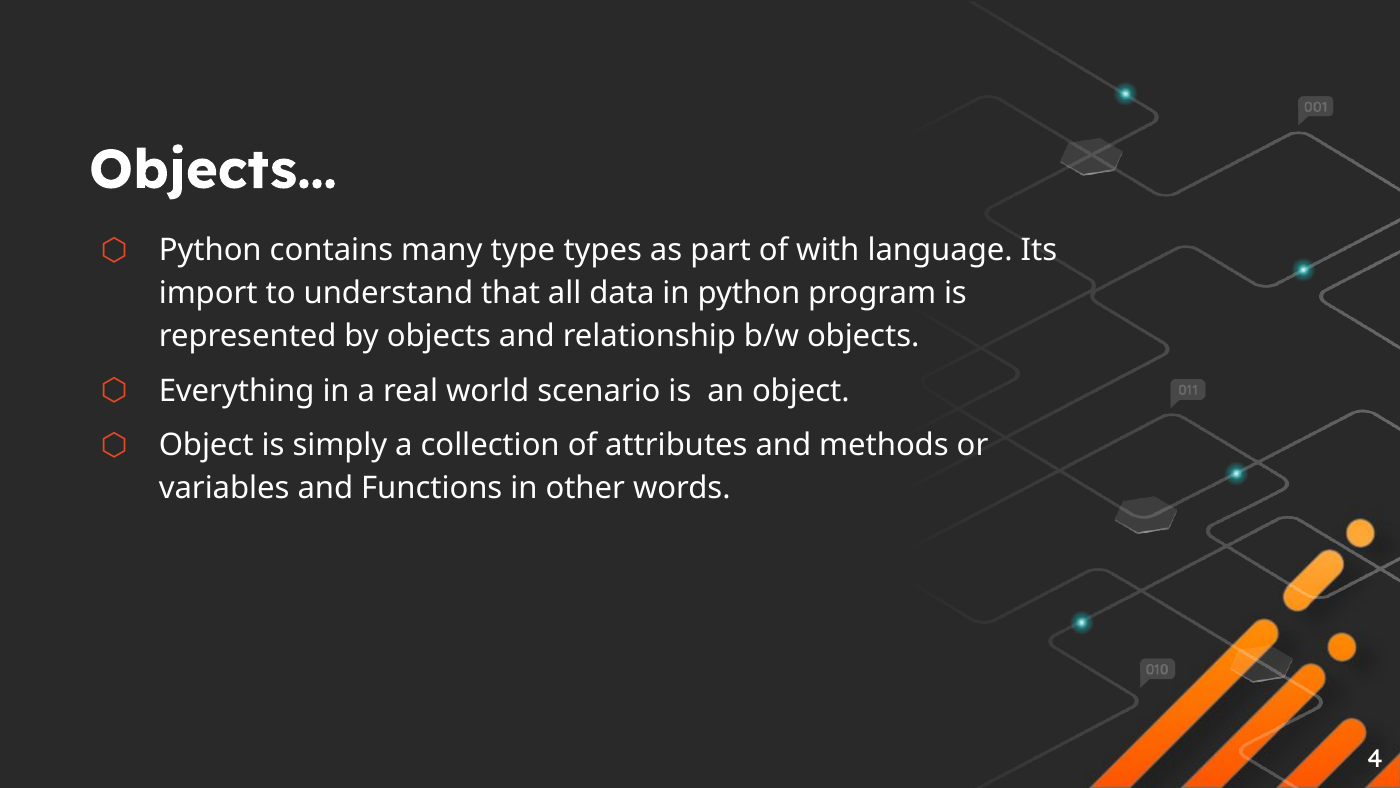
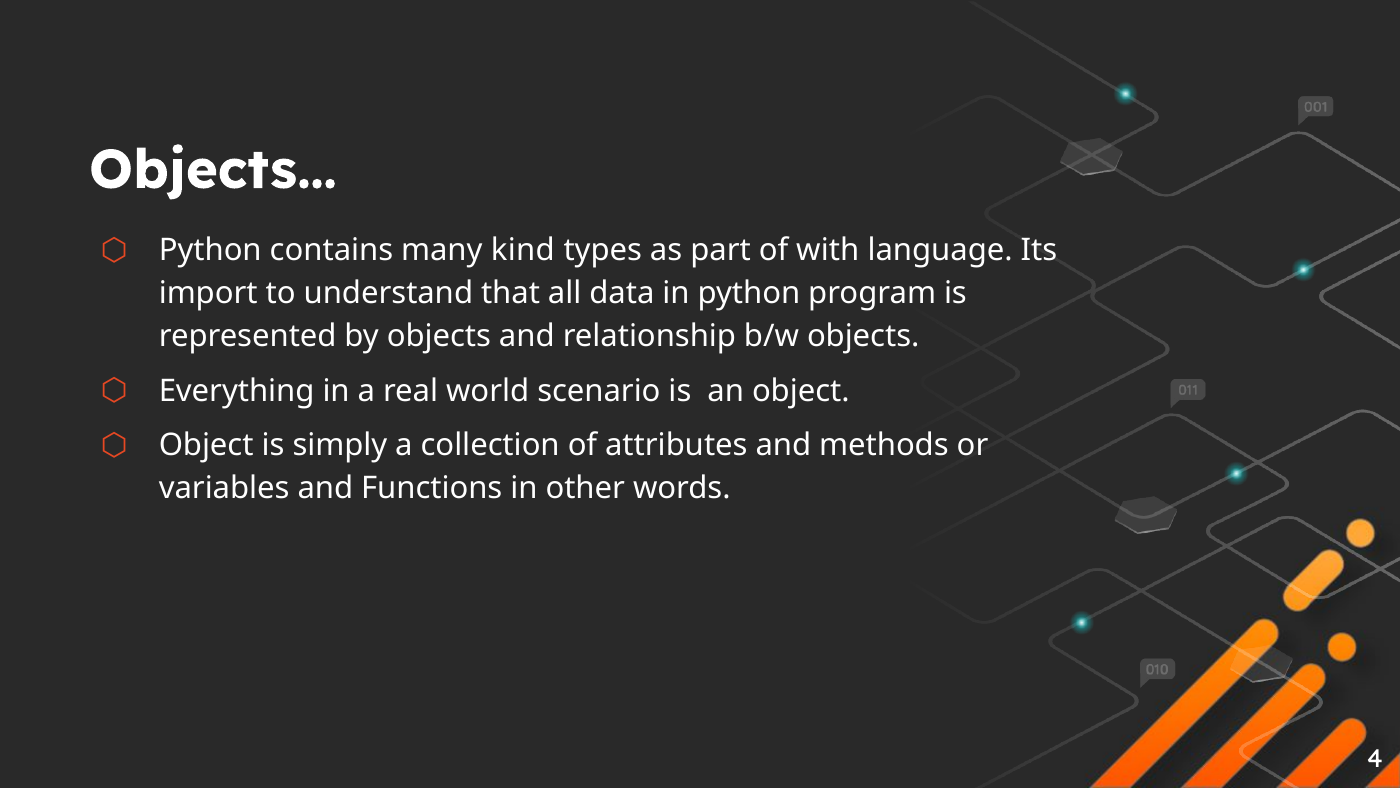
type: type -> kind
